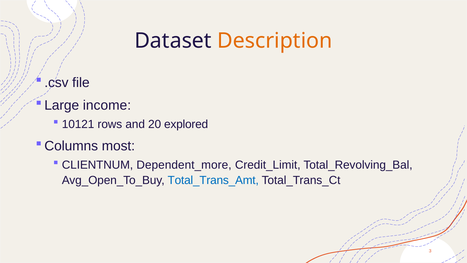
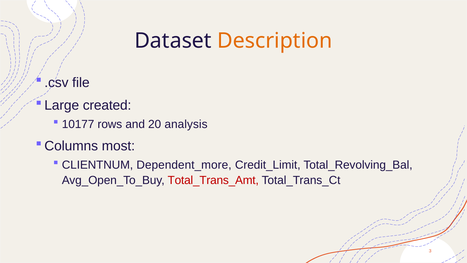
income: income -> created
10121: 10121 -> 10177
explored: explored -> analysis
Total_Trans_Amt colour: blue -> red
